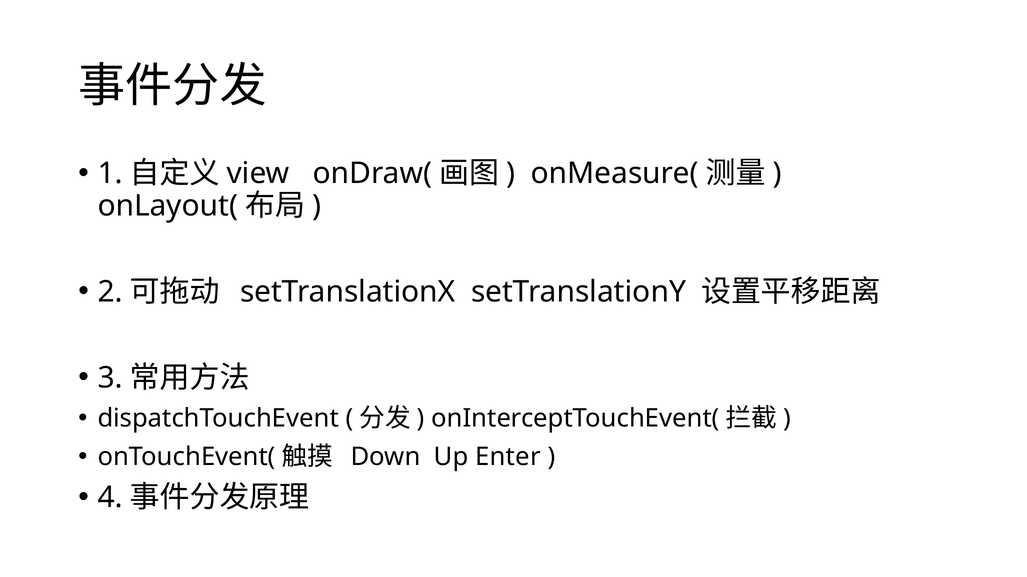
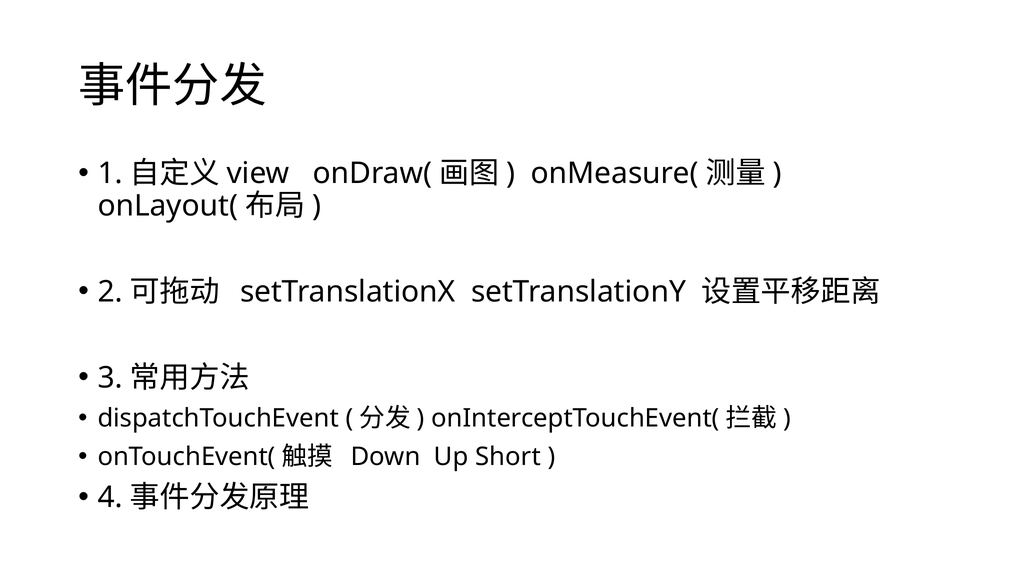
Enter: Enter -> Short
